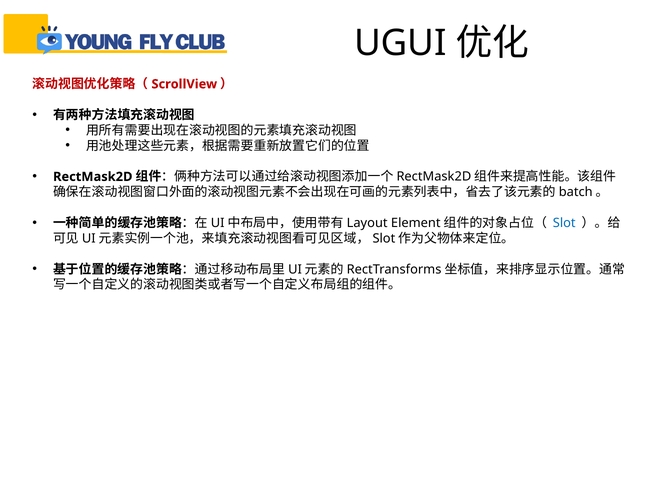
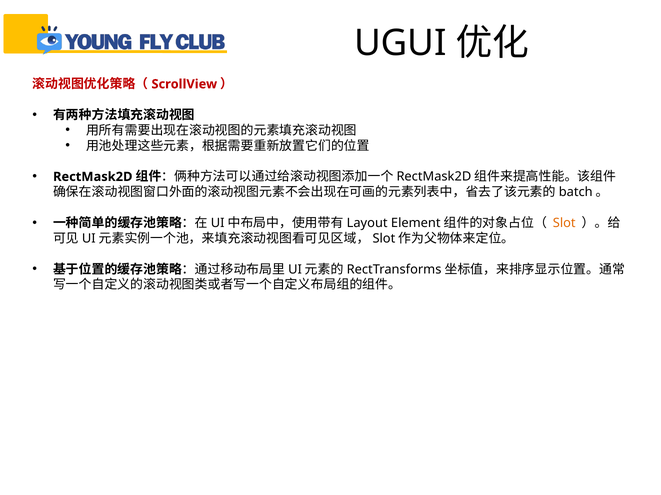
Slot colour: blue -> orange
